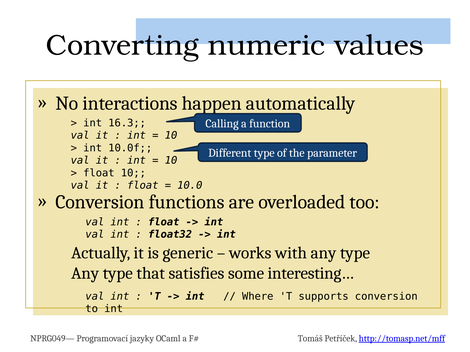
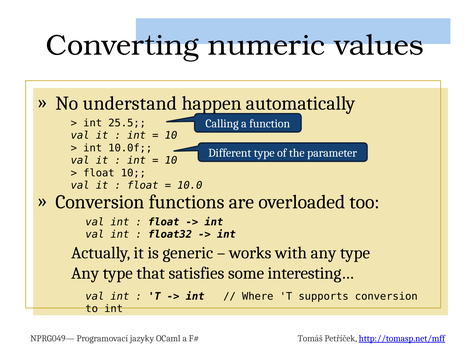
interactions: interactions -> understand
16.3: 16.3 -> 25.5
